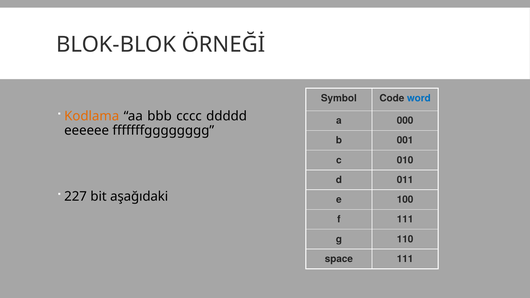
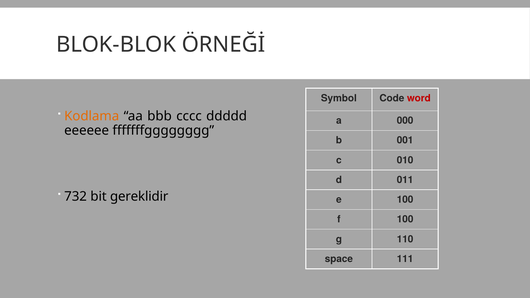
word colour: blue -> red
227: 227 -> 732
aşağıdaki: aşağıdaki -> gereklidir
f 111: 111 -> 100
